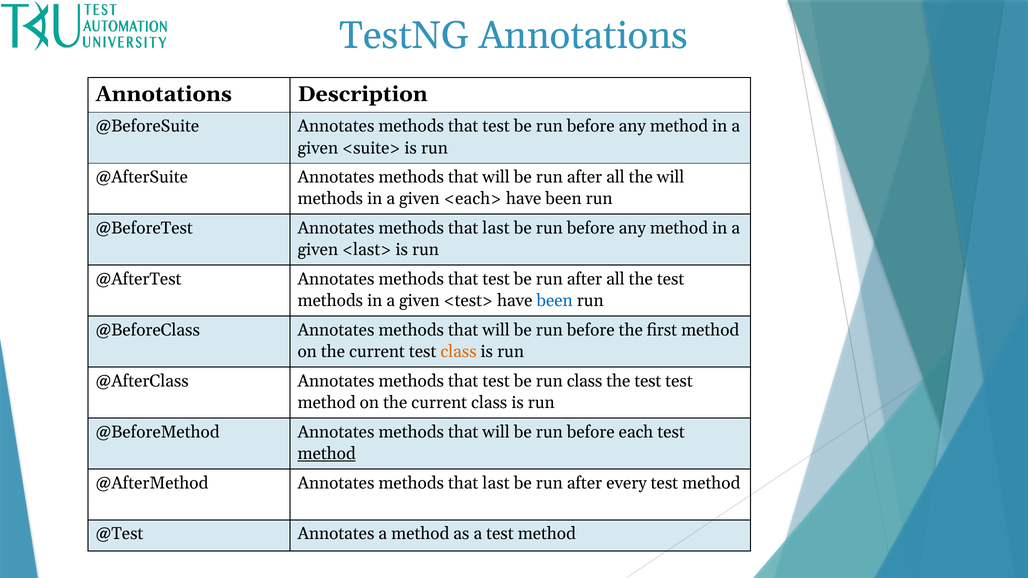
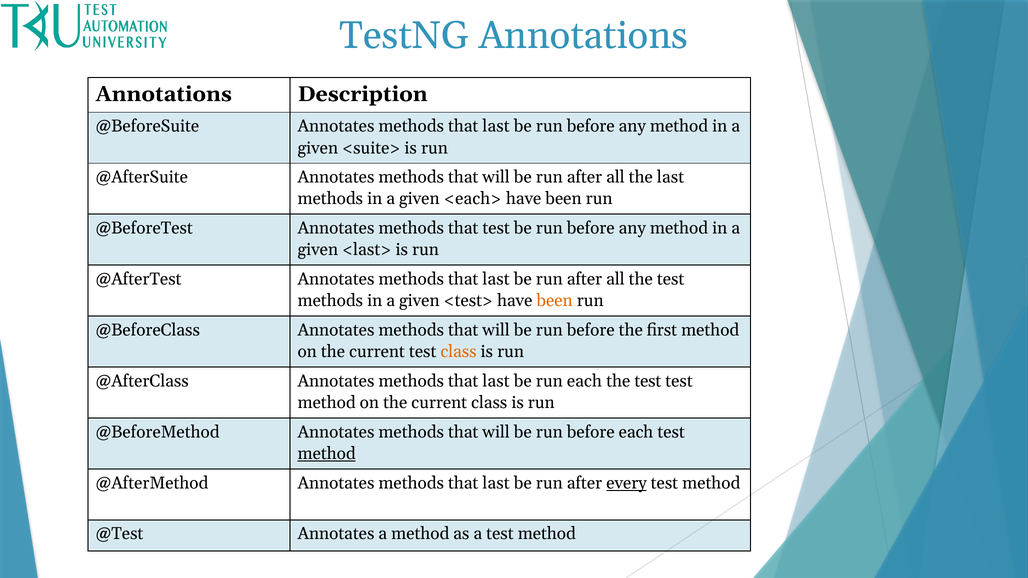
test at (496, 126): test -> last
the will: will -> last
last at (496, 228): last -> test
test at (496, 279): test -> last
been at (555, 301) colour: blue -> orange
test at (496, 381): test -> last
run class: class -> each
every underline: none -> present
